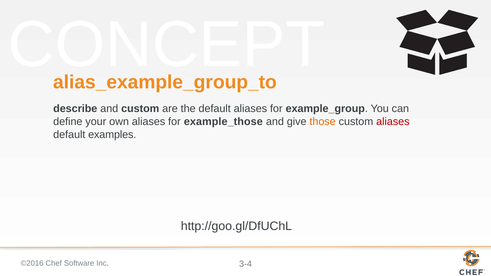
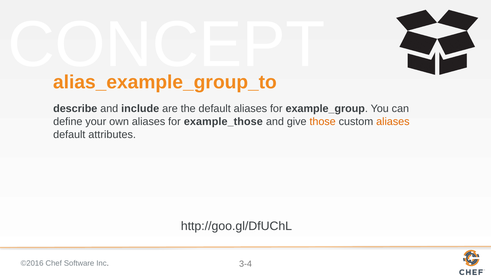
and custom: custom -> include
aliases at (393, 122) colour: red -> orange
examples: examples -> attributes
